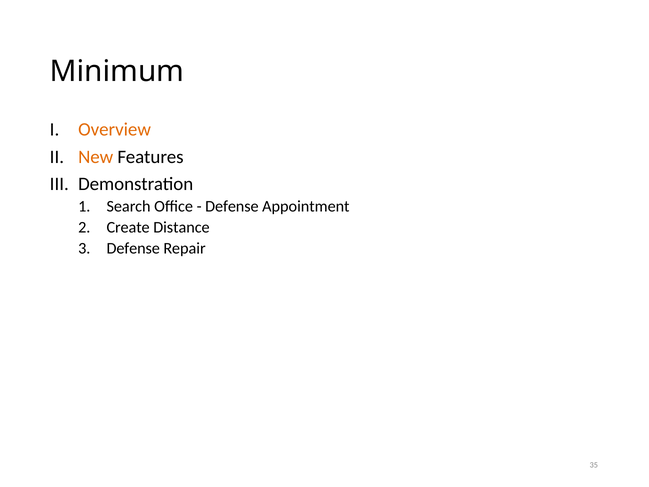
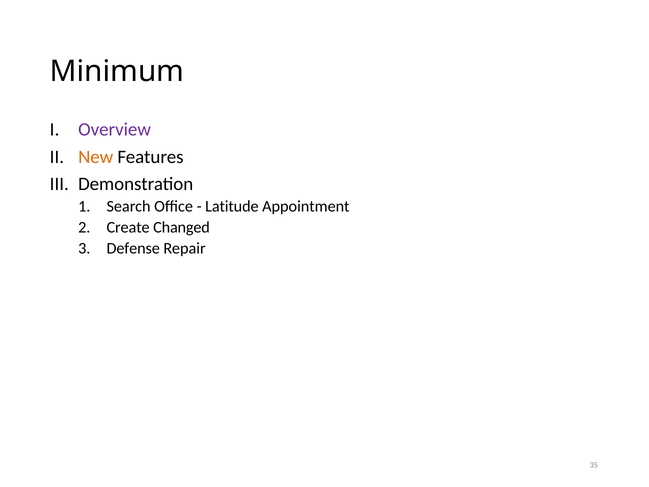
Overview colour: orange -> purple
Defense at (232, 206): Defense -> Latitude
Distance: Distance -> Changed
